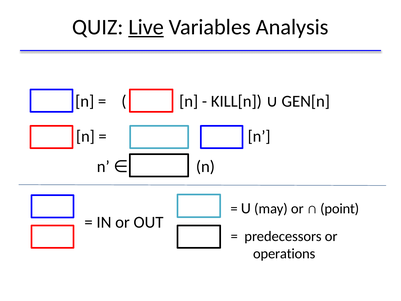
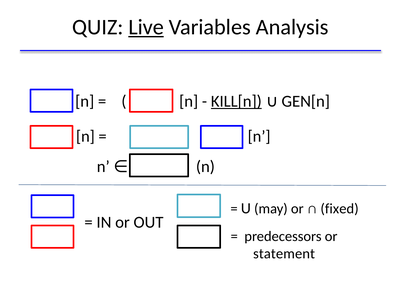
KILL[n underline: none -> present
point: point -> fixed
operations: operations -> statement
